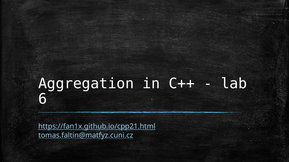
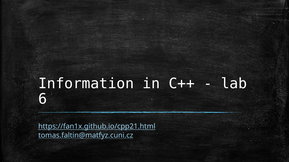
Aggregation: Aggregation -> Information
